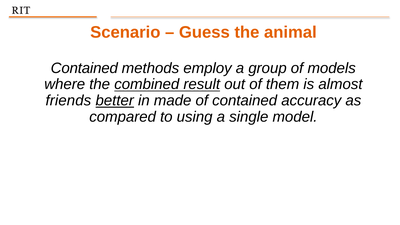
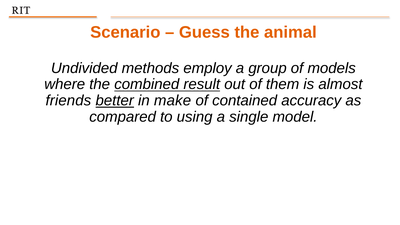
Contained at (84, 68): Contained -> Undivided
made: made -> make
